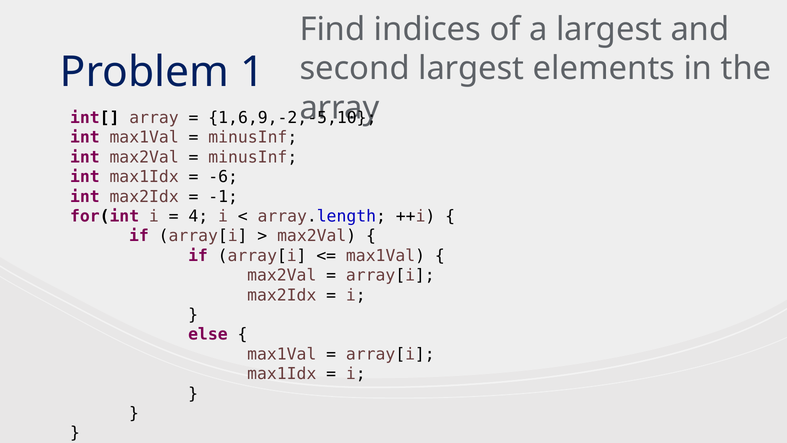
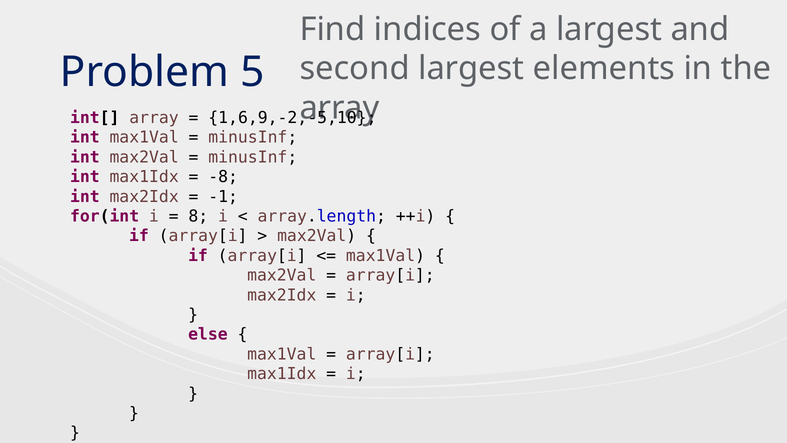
1: 1 -> 5
-6: -6 -> -8
4: 4 -> 8
